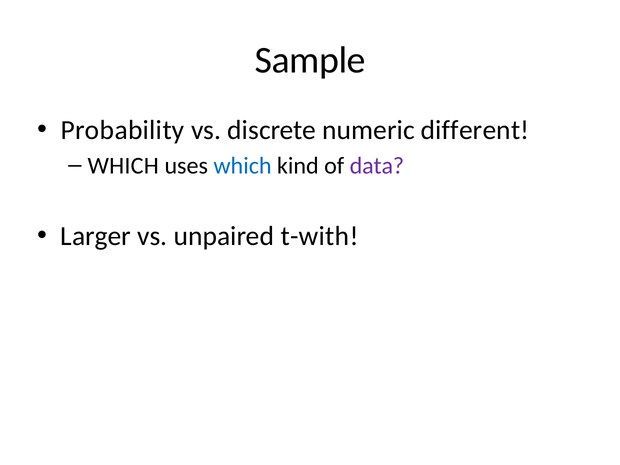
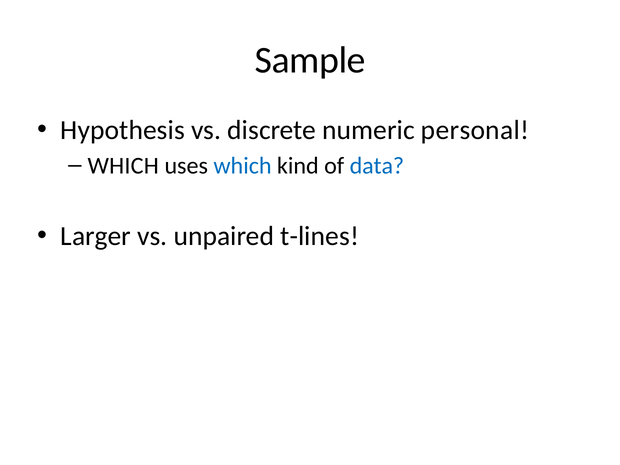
Probability: Probability -> Hypothesis
different: different -> personal
data colour: purple -> blue
t-with: t-with -> t-lines
